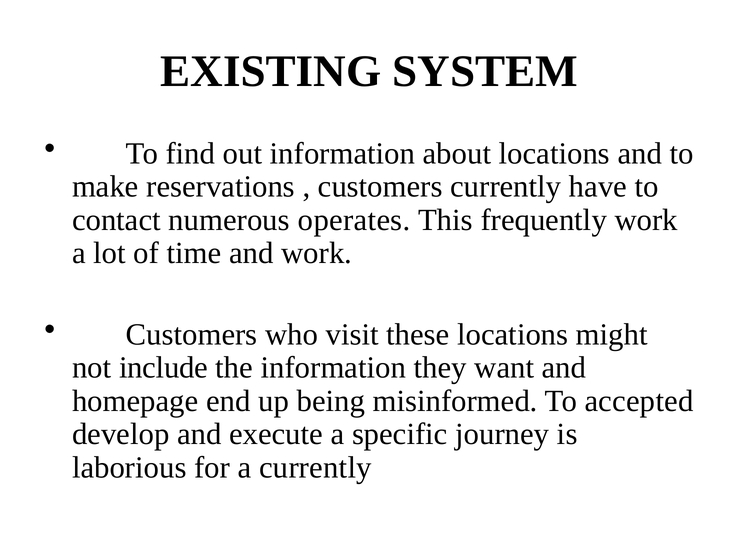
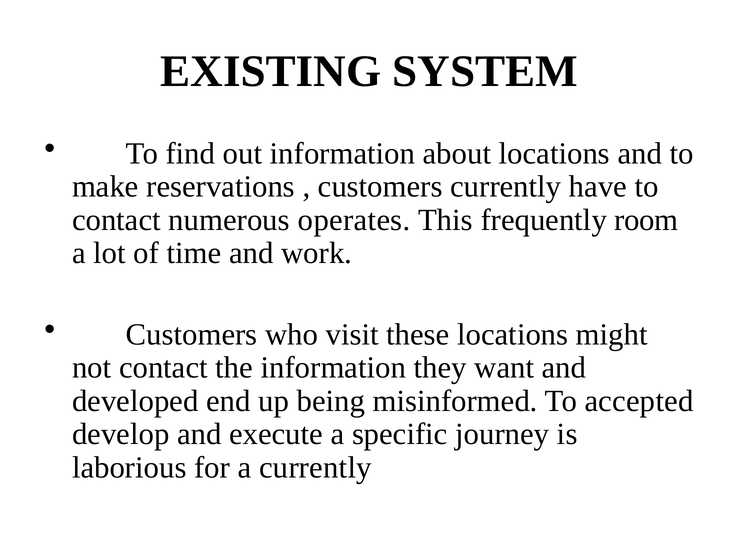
frequently work: work -> room
not include: include -> contact
homepage: homepage -> developed
